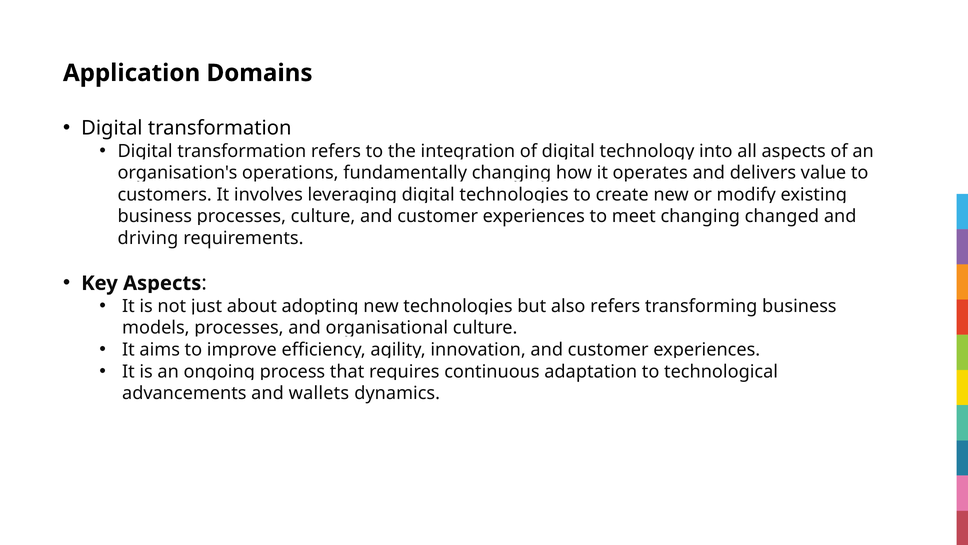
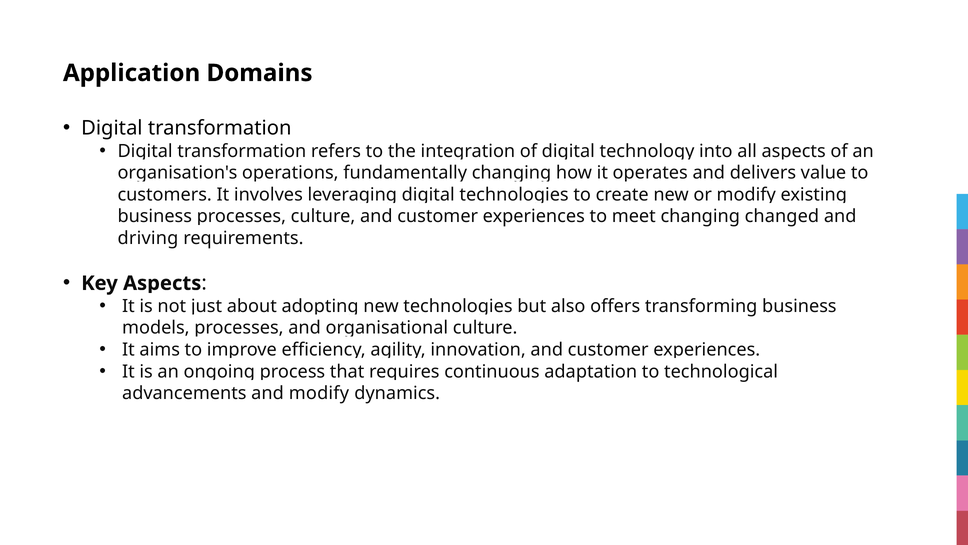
also refers: refers -> offers
and wallets: wallets -> modify
